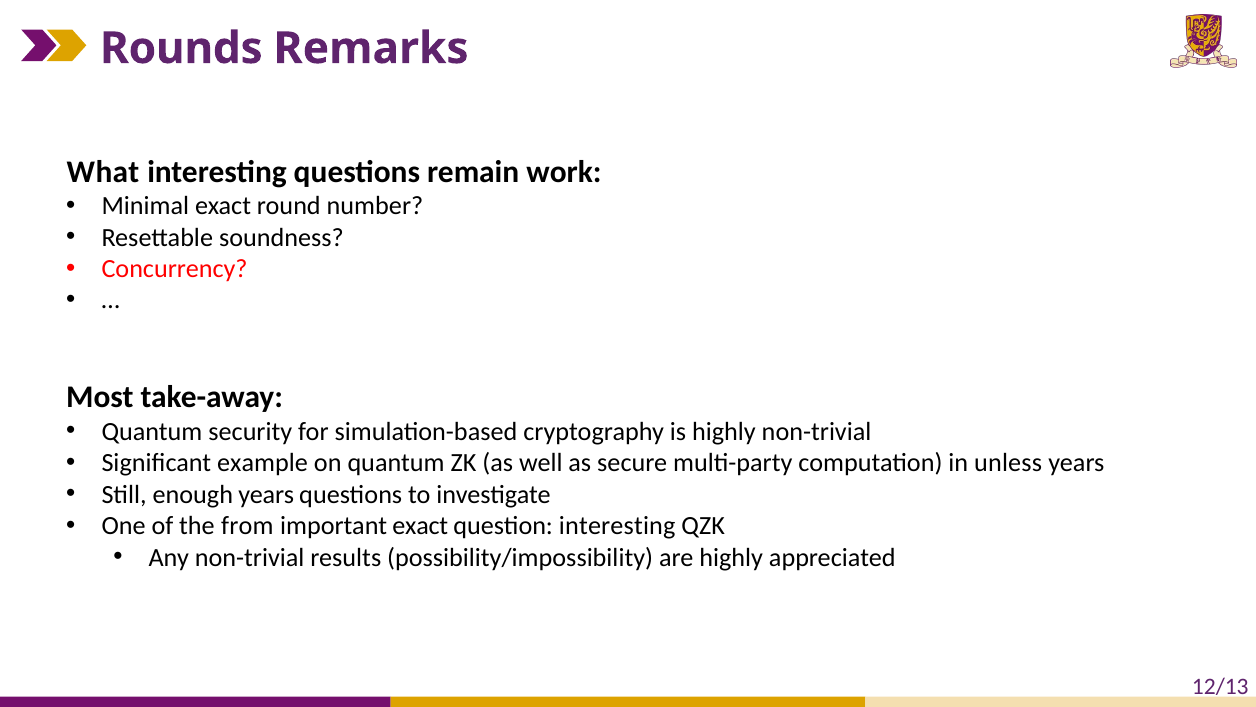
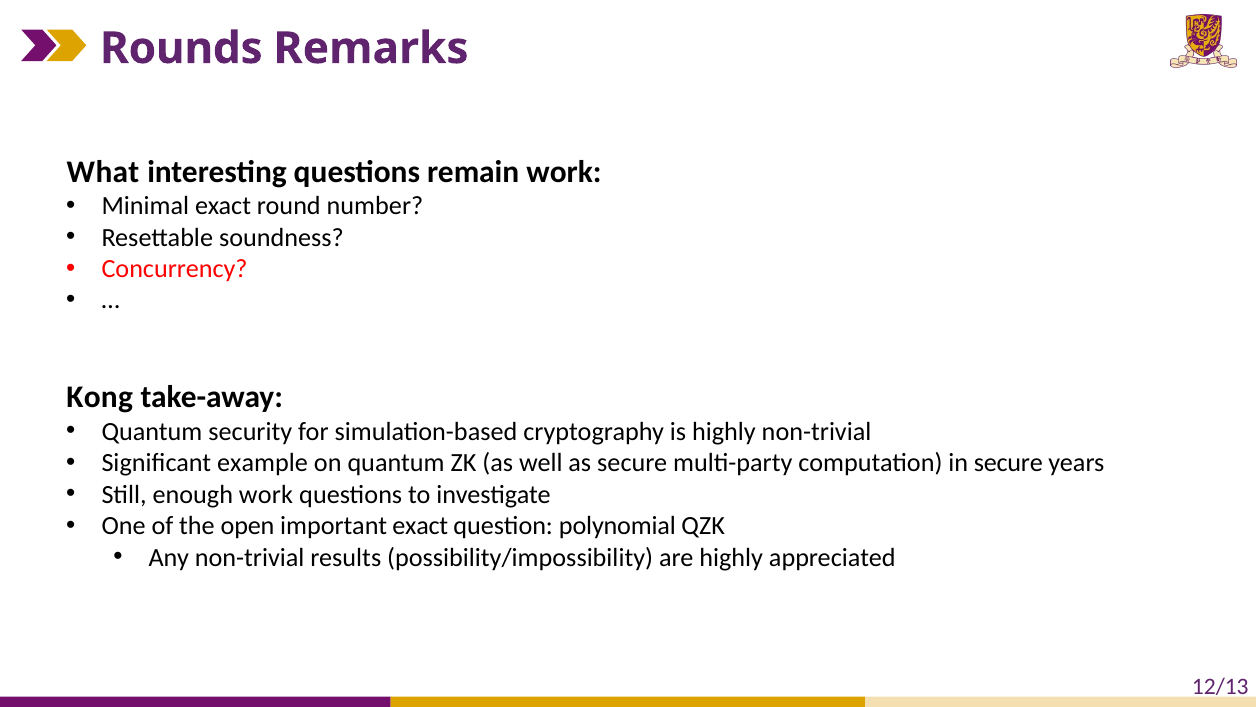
Most: Most -> Kong
in unless: unless -> secure
enough years: years -> work
from: from -> open
question interesting: interesting -> polynomial
